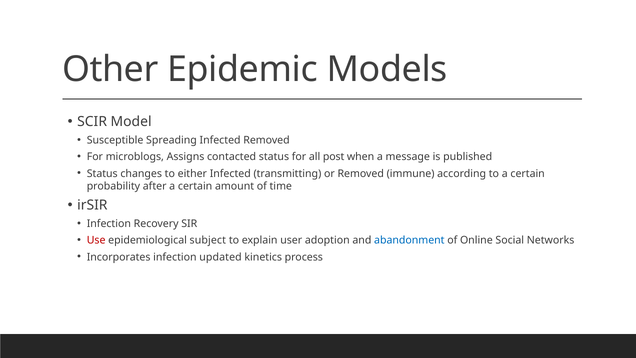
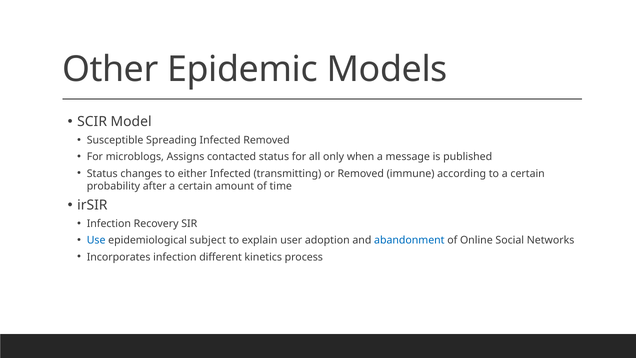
post: post -> only
Use colour: red -> blue
updated: updated -> different
